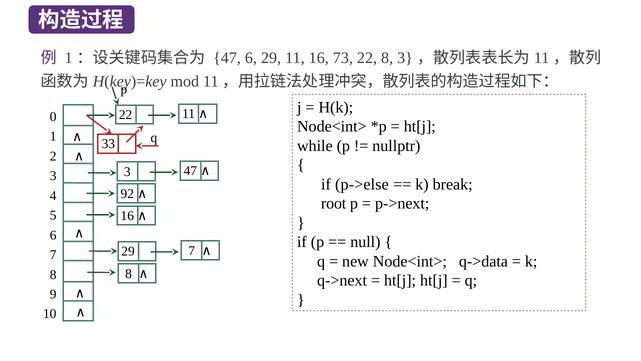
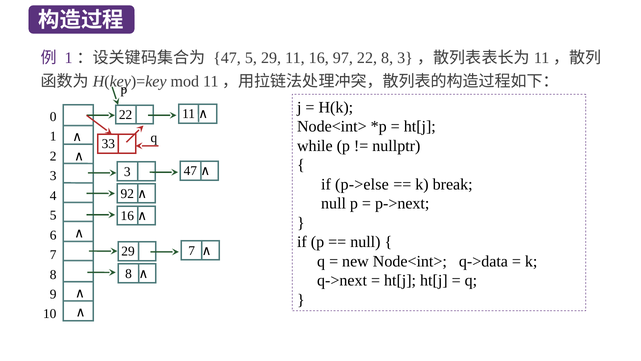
47 6: 6 -> 5
73: 73 -> 97
root at (334, 203): root -> null
